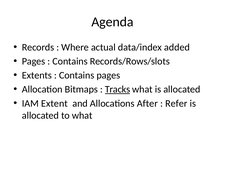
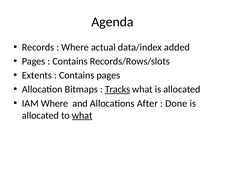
IAM Extent: Extent -> Where
Refer: Refer -> Done
what at (82, 115) underline: none -> present
